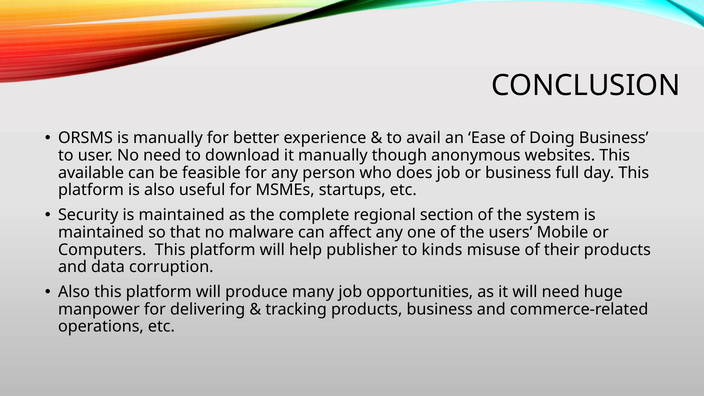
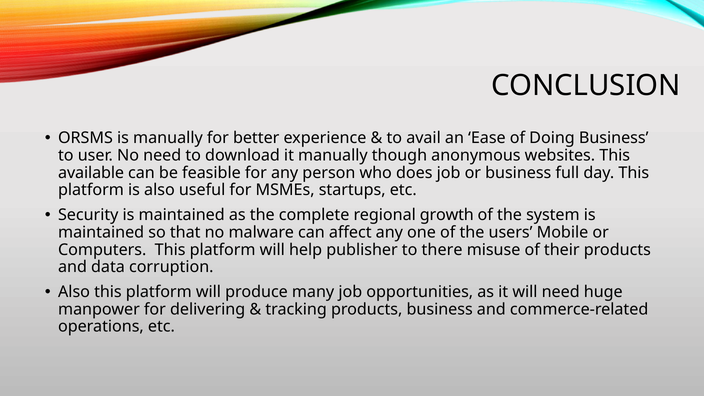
section: section -> growth
kinds: kinds -> there
